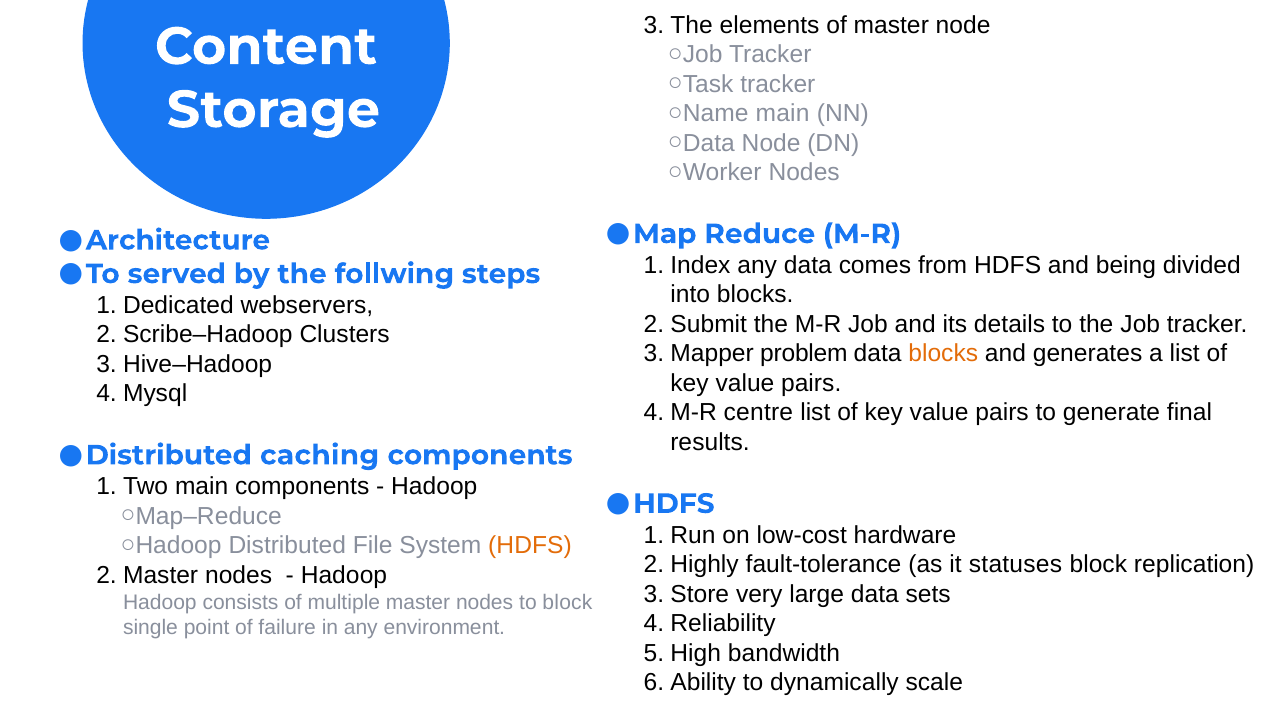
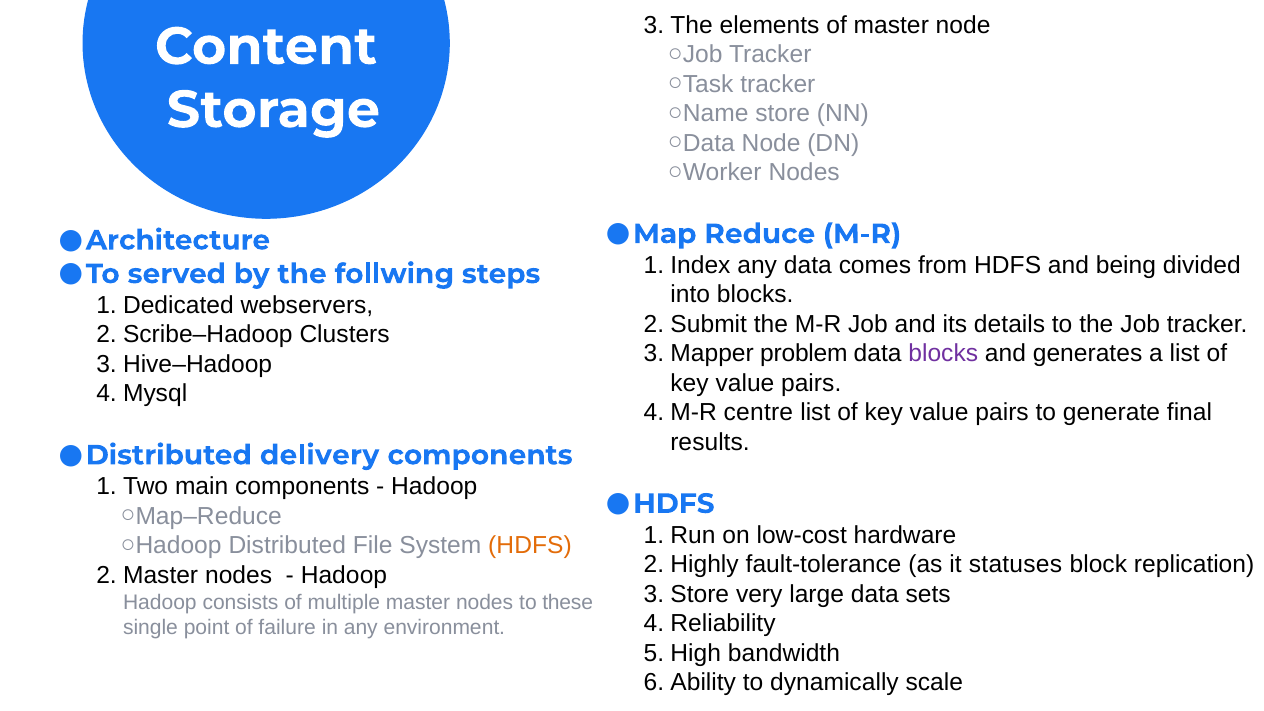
main at (783, 114): main -> store
blocks at (943, 354) colour: orange -> purple
caching: caching -> delivery
to block: block -> these
